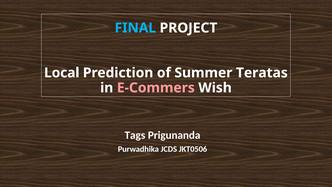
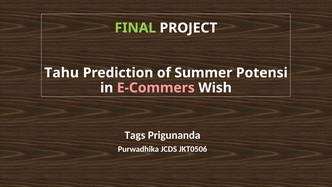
FINAL colour: light blue -> light green
Local: Local -> Tahu
Teratas: Teratas -> Potensi
